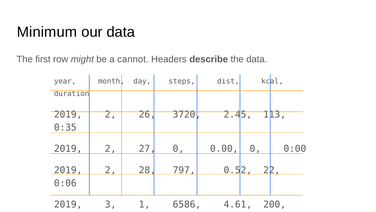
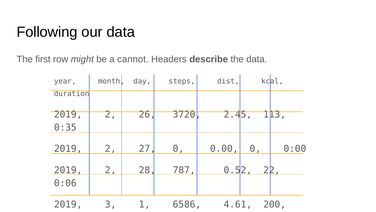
Minimum: Minimum -> Following
797: 797 -> 787
